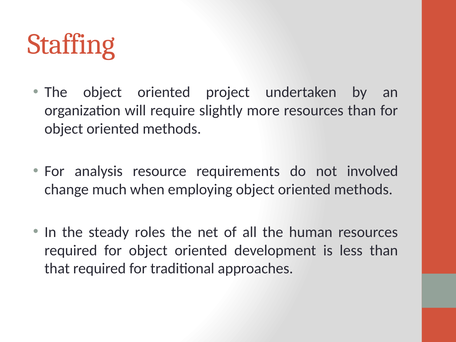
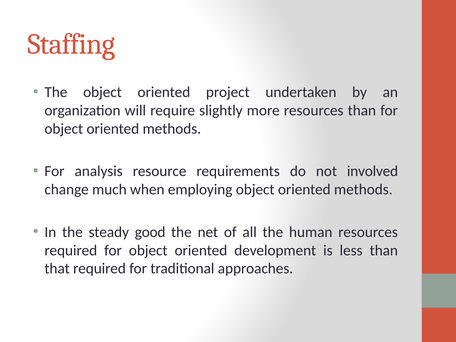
roles: roles -> good
